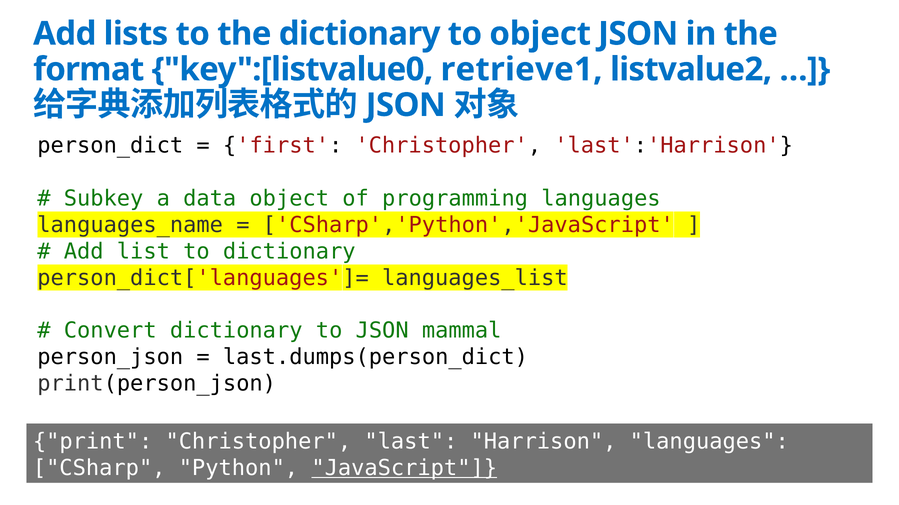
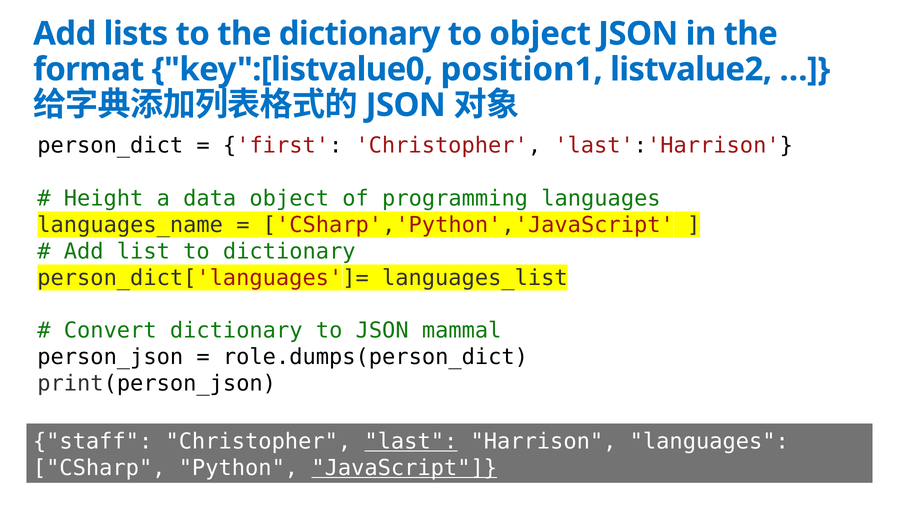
retrieve1: retrieve1 -> position1
Subkey: Subkey -> Height
last.dumps(person_dict: last.dumps(person_dict -> role.dumps(person_dict
print: print -> staff
last underline: none -> present
